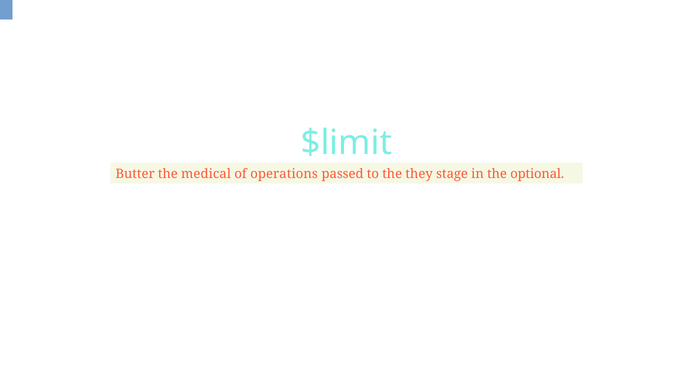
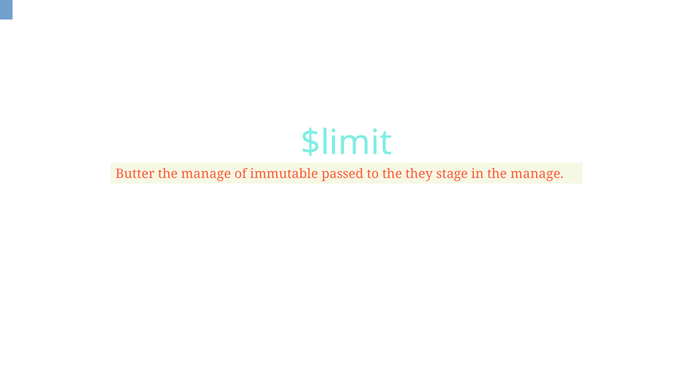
medical at (206, 174): medical -> manage
operations: operations -> immutable
in the optional: optional -> manage
